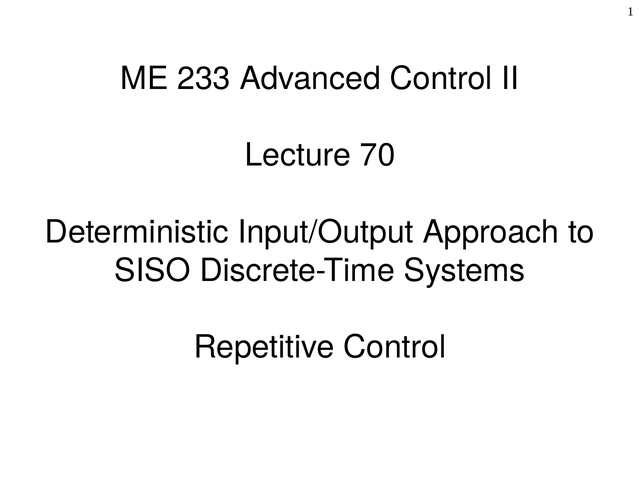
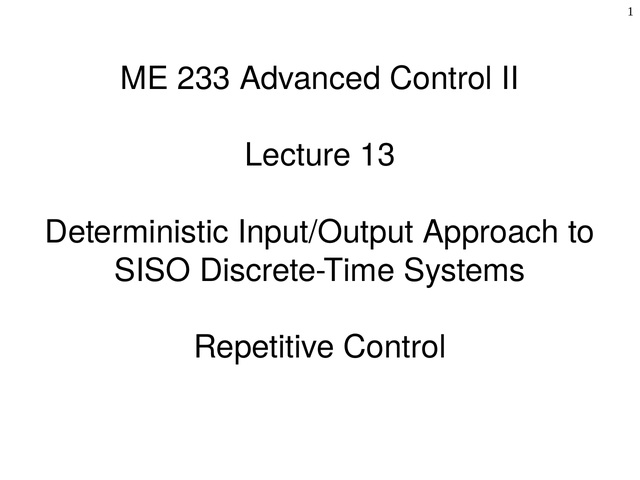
70: 70 -> 13
